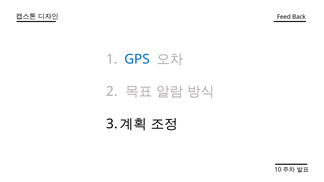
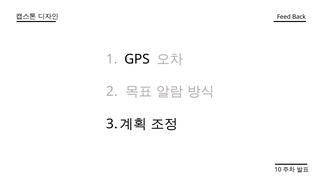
GPS colour: blue -> black
